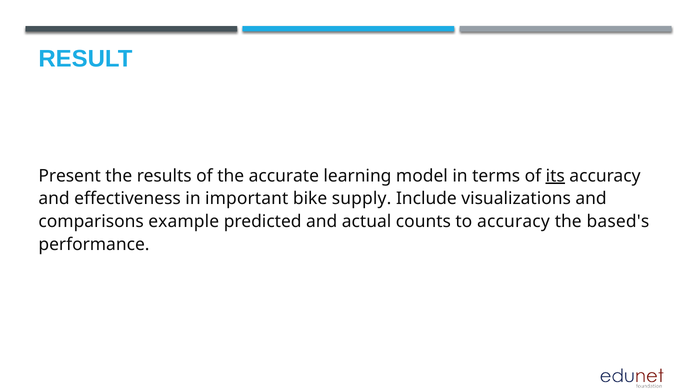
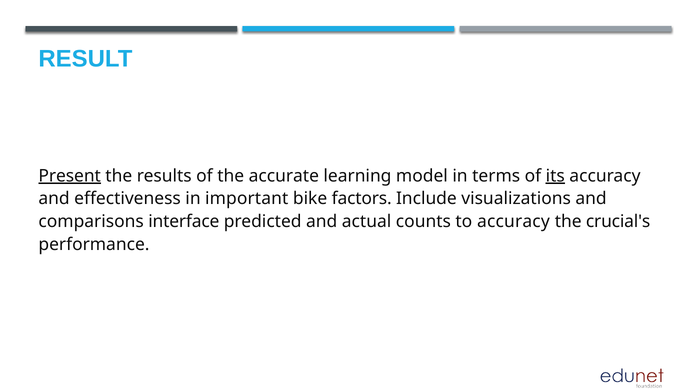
Present underline: none -> present
supply: supply -> factors
example: example -> interface
based's: based's -> crucial's
